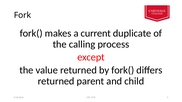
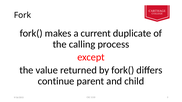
returned at (56, 81): returned -> continue
